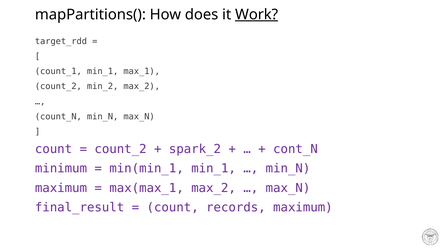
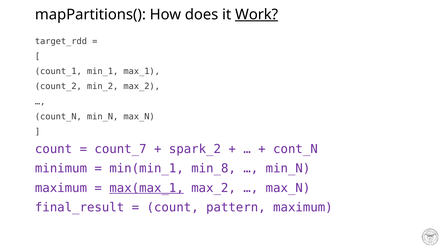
count_2 at (121, 149): count_2 -> count_7
min(min_1 min_1: min_1 -> min_8
max(max_1 underline: none -> present
records: records -> pattern
